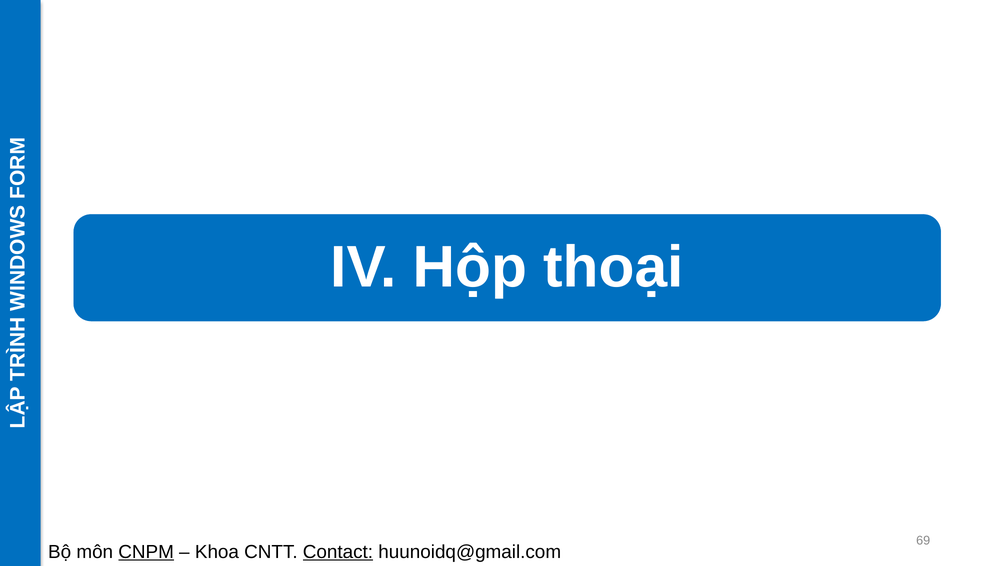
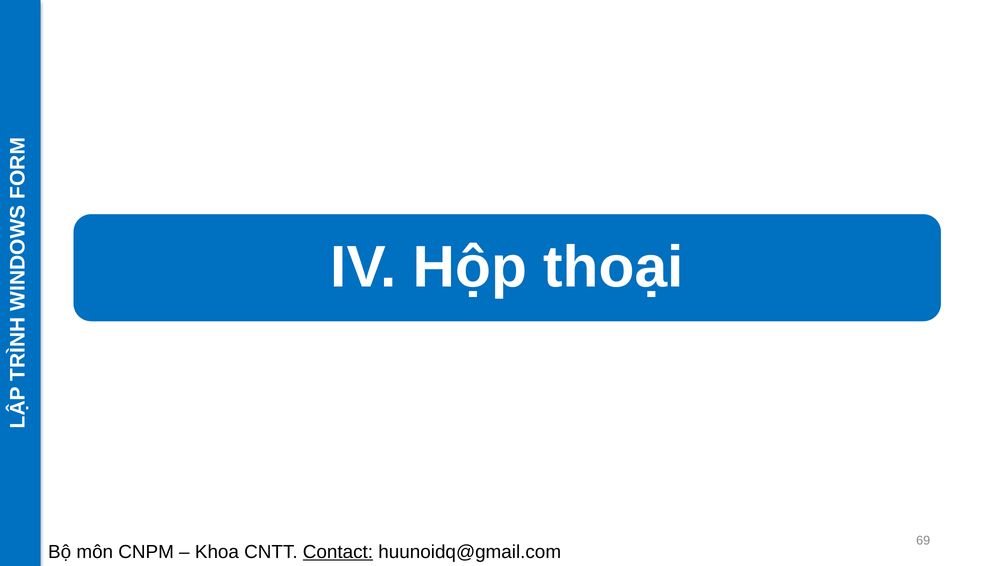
CNPM underline: present -> none
